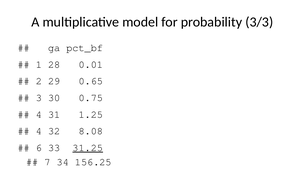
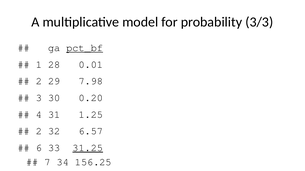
pct_bf underline: none -> present
0.65: 0.65 -> 7.98
0.75: 0.75 -> 0.20
4 at (39, 132): 4 -> 2
8.08: 8.08 -> 6.57
